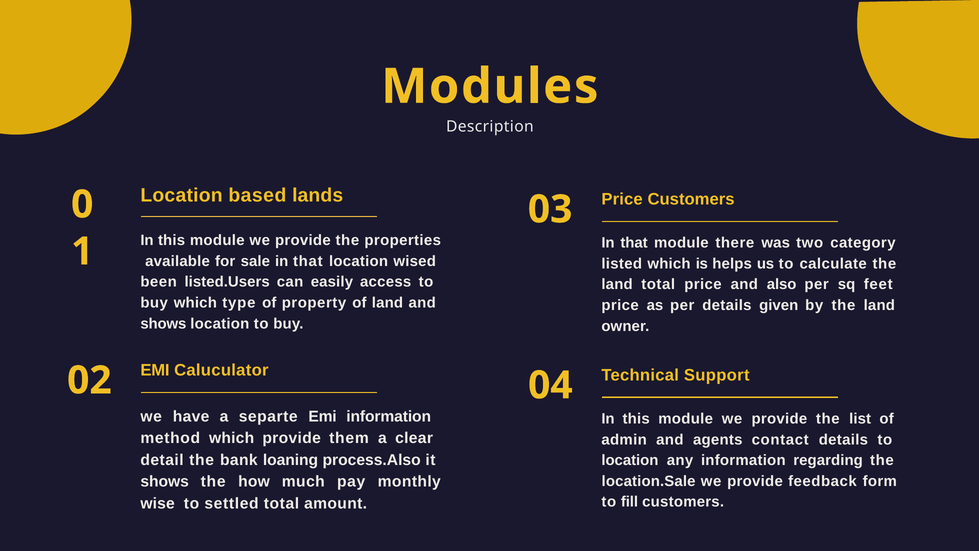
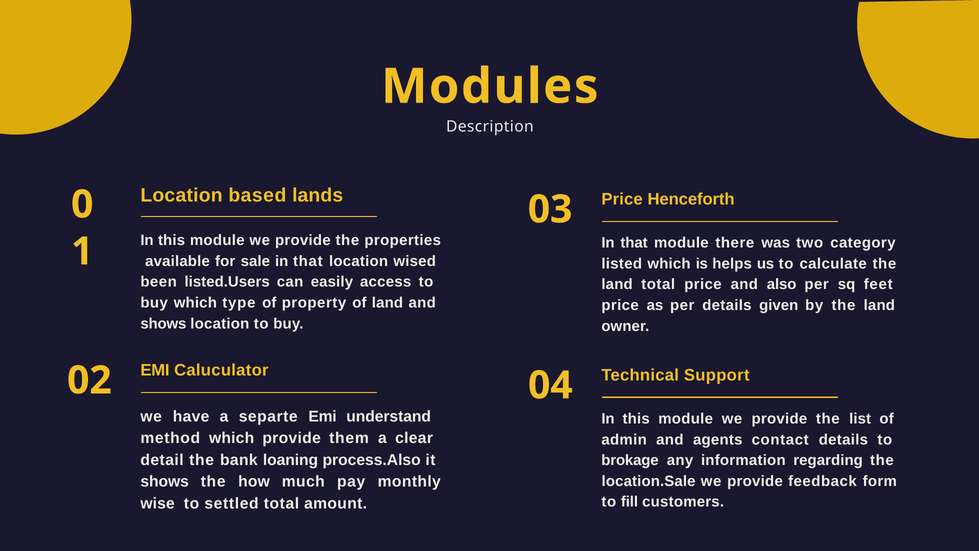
Price Customers: Customers -> Henceforth
Emi information: information -> understand
location at (630, 460): location -> brokage
